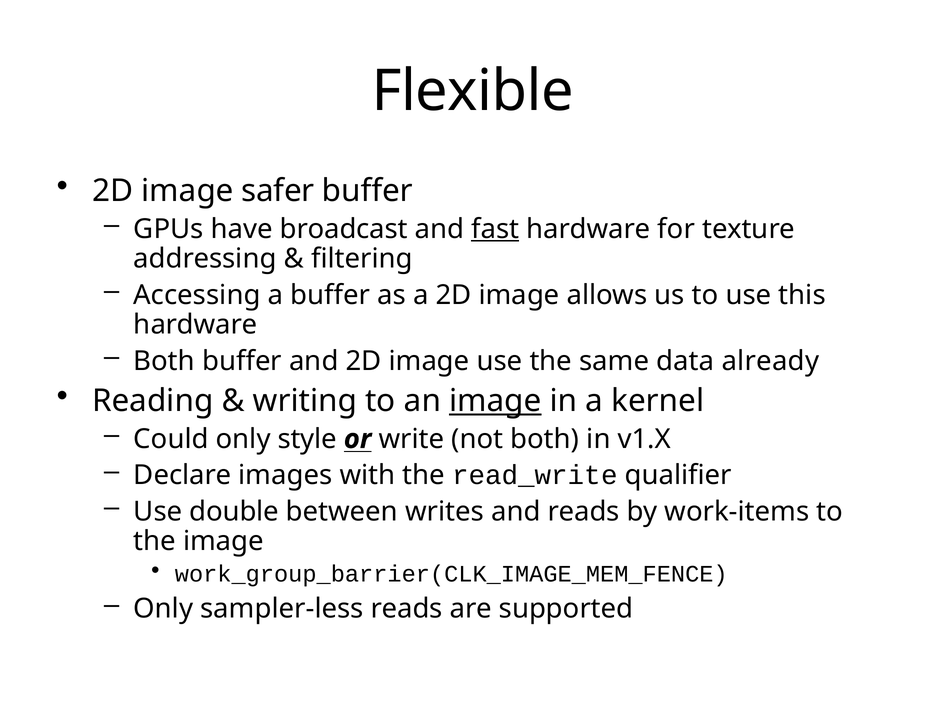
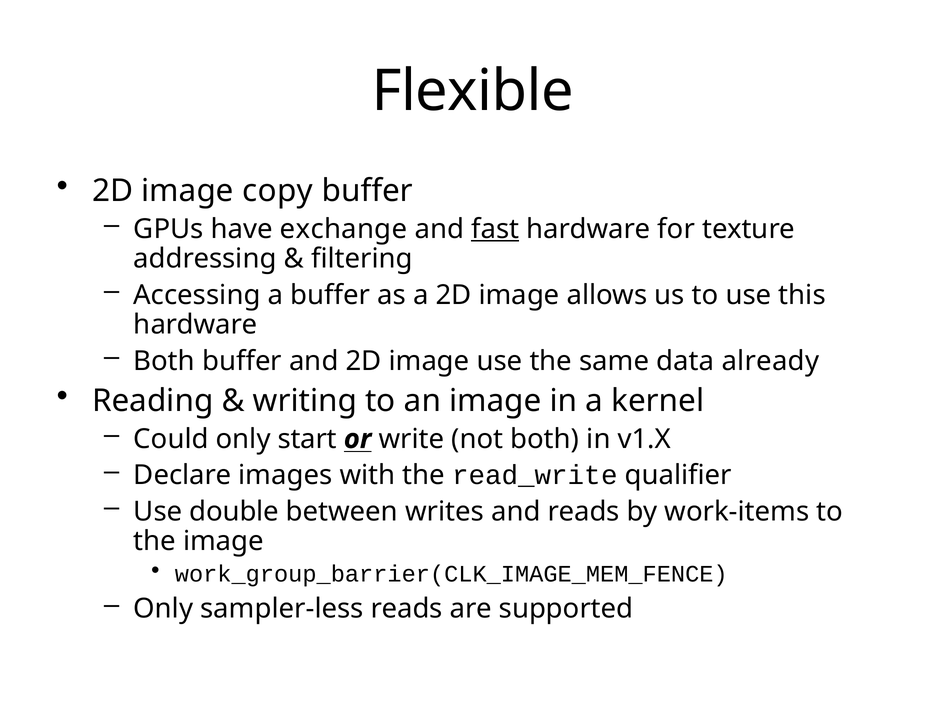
safer: safer -> copy
broadcast: broadcast -> exchange
image at (495, 401) underline: present -> none
style: style -> start
